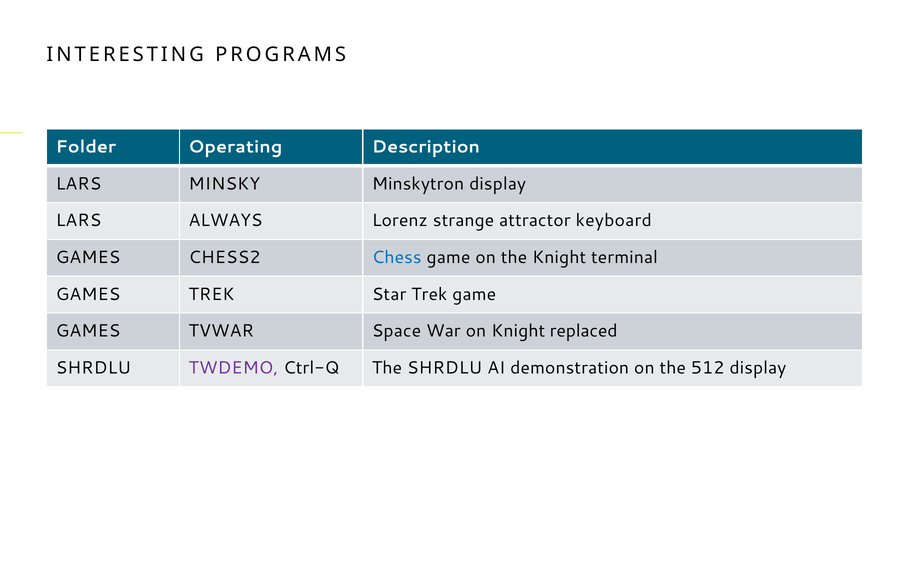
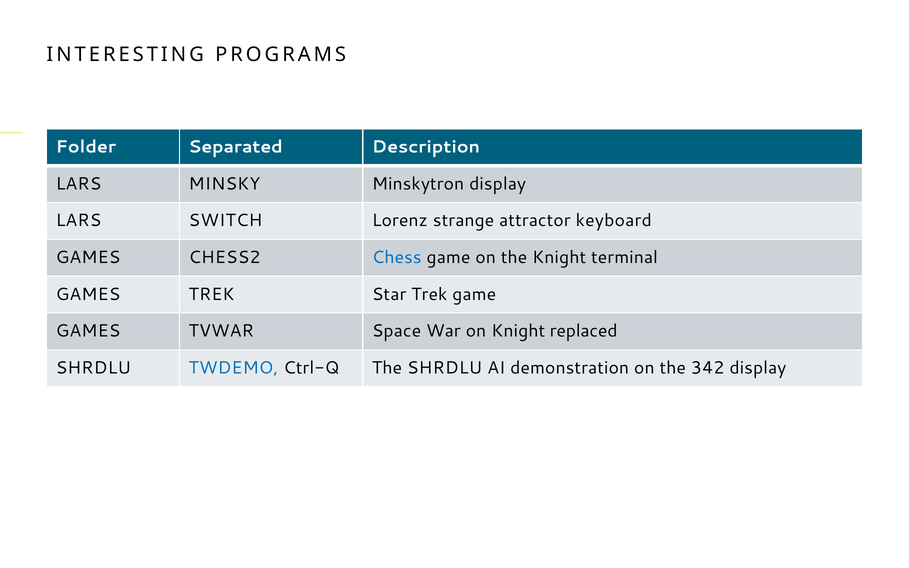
Operating: Operating -> Separated
ALWAYS: ALWAYS -> SWITCH
TWDEMO colour: purple -> blue
512: 512 -> 342
